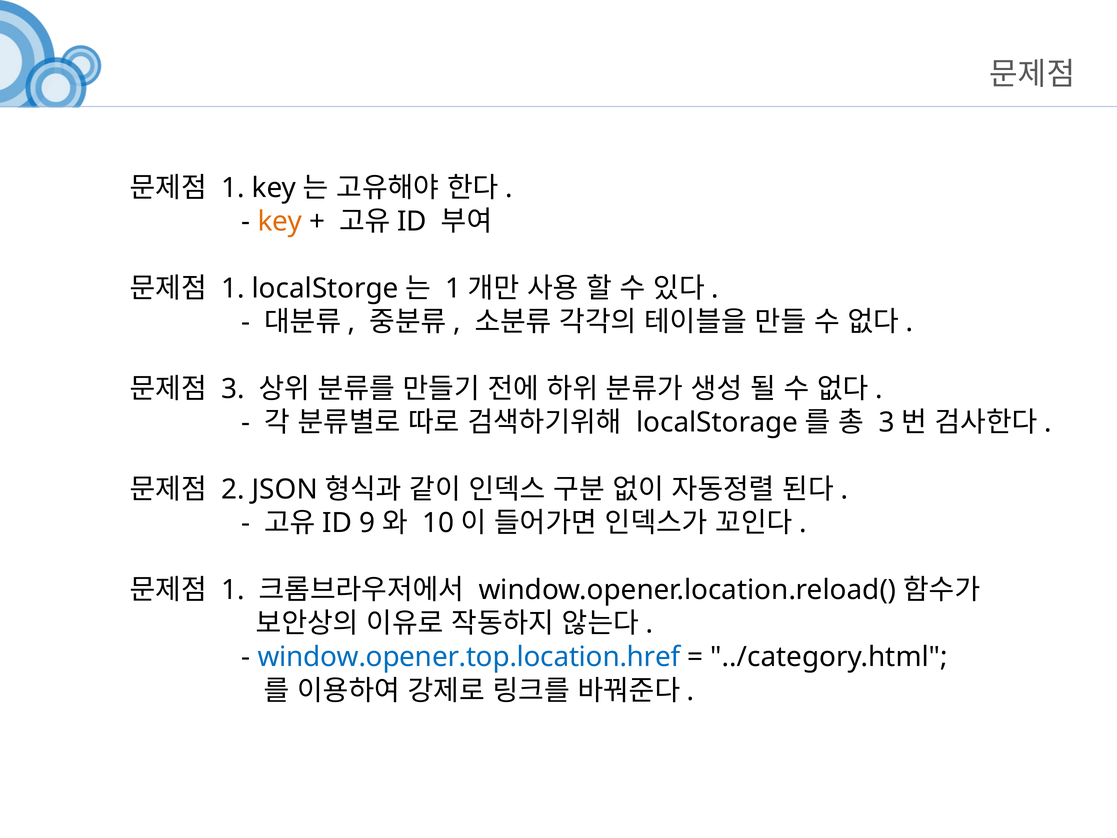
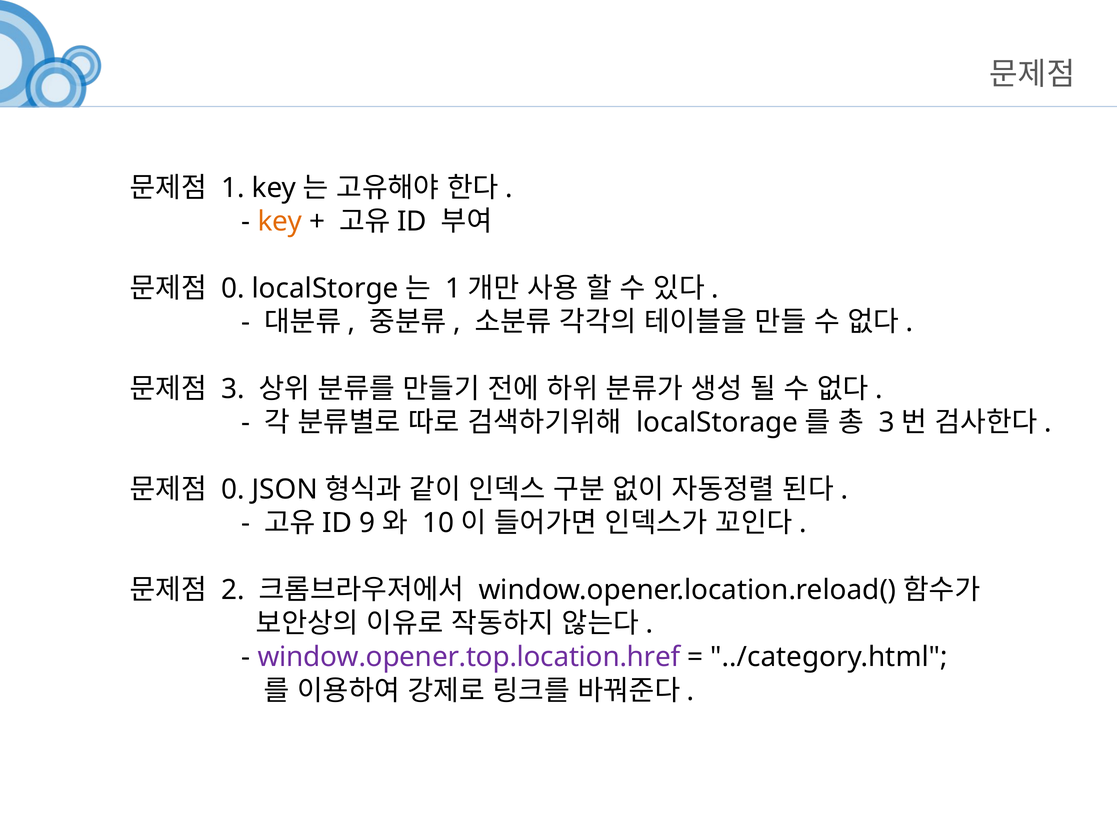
1 at (233, 288): 1 -> 0
2 at (233, 490): 2 -> 0
1 at (233, 590): 1 -> 2
window.opener.top.location.href colour: blue -> purple
